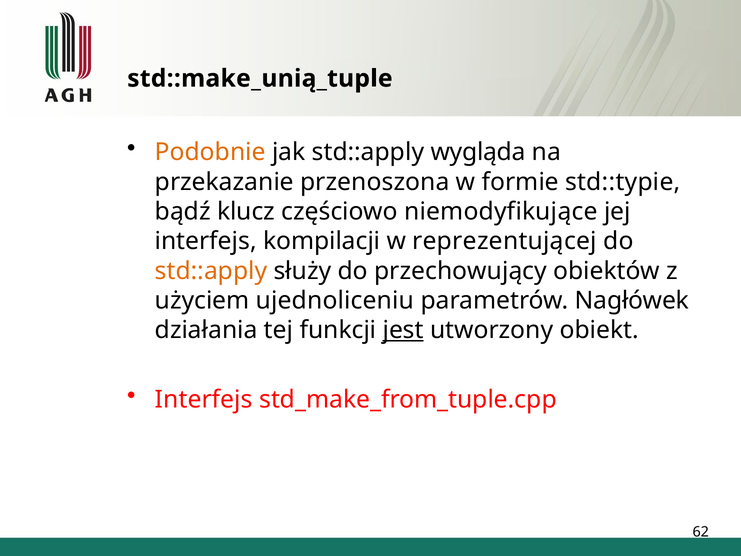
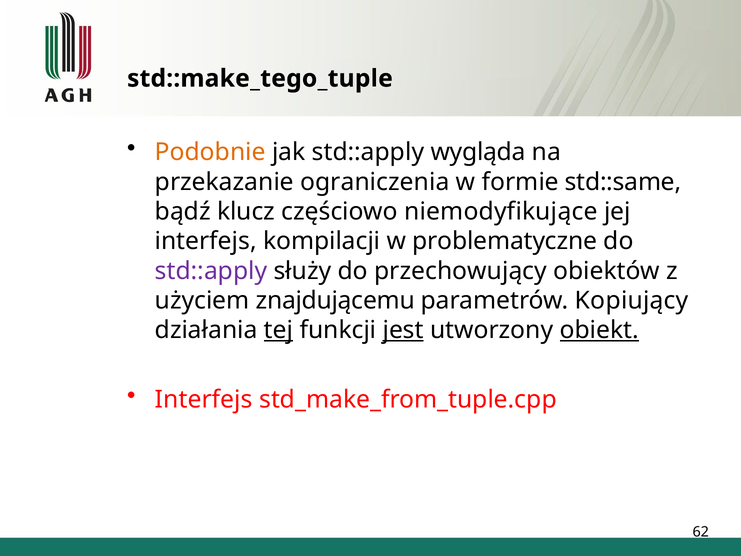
std::make_unią_tuple: std::make_unią_tuple -> std::make_tego_tuple
przenoszona: przenoszona -> ograniczenia
std::typie: std::typie -> std::same
reprezentującej: reprezentującej -> problematyczne
std::apply at (211, 271) colour: orange -> purple
ujednoliceniu: ujednoliceniu -> znajdującemu
Nagłówek: Nagłówek -> Kopiujący
tej underline: none -> present
obiekt underline: none -> present
